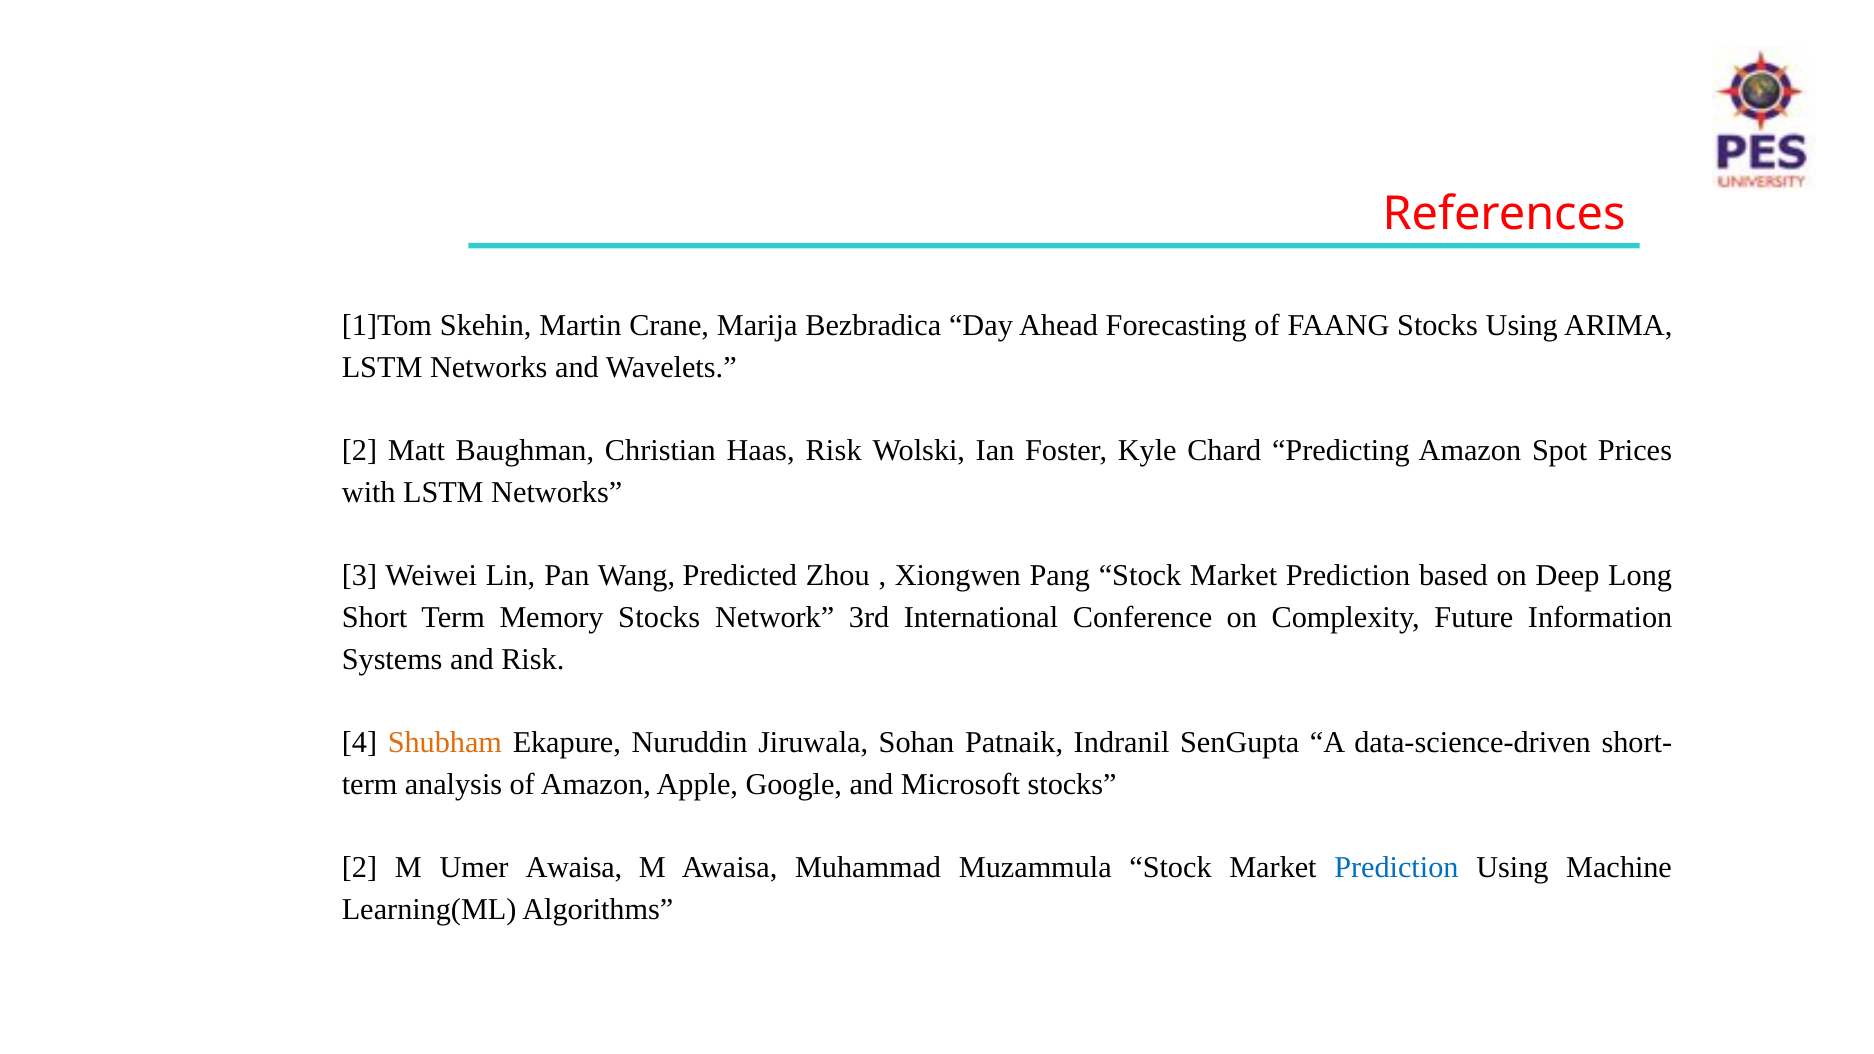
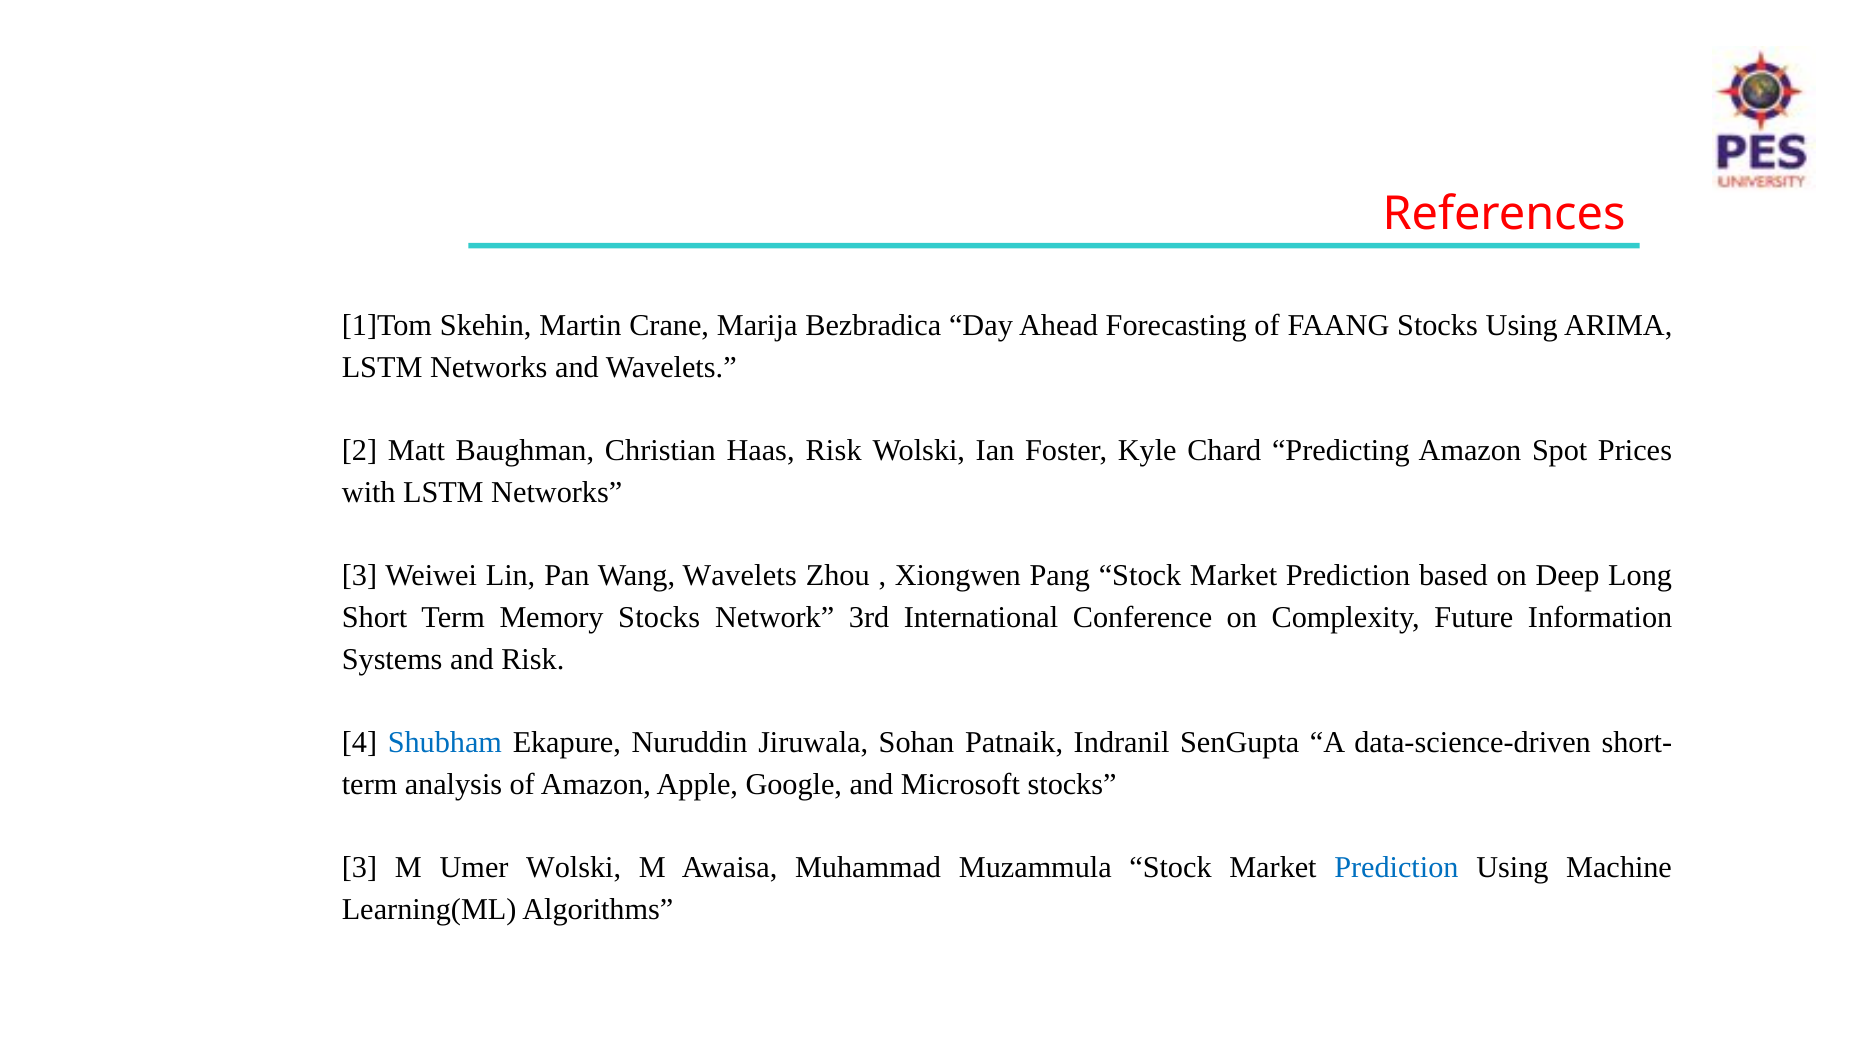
Wang Predicted: Predicted -> Wavelets
Shubham colour: orange -> blue
2 at (360, 868): 2 -> 3
Umer Awaisa: Awaisa -> Wolski
